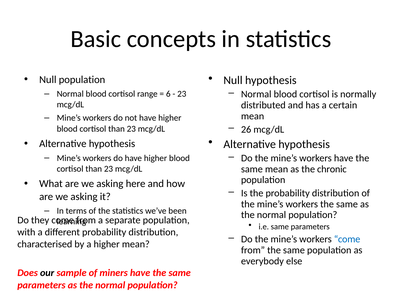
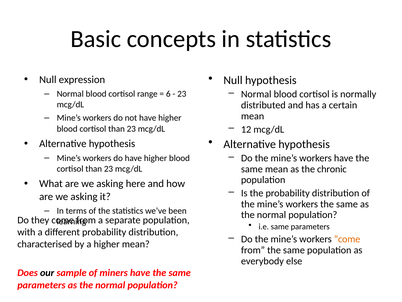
Null population: population -> expression
26: 26 -> 12
come at (347, 239) colour: blue -> orange
